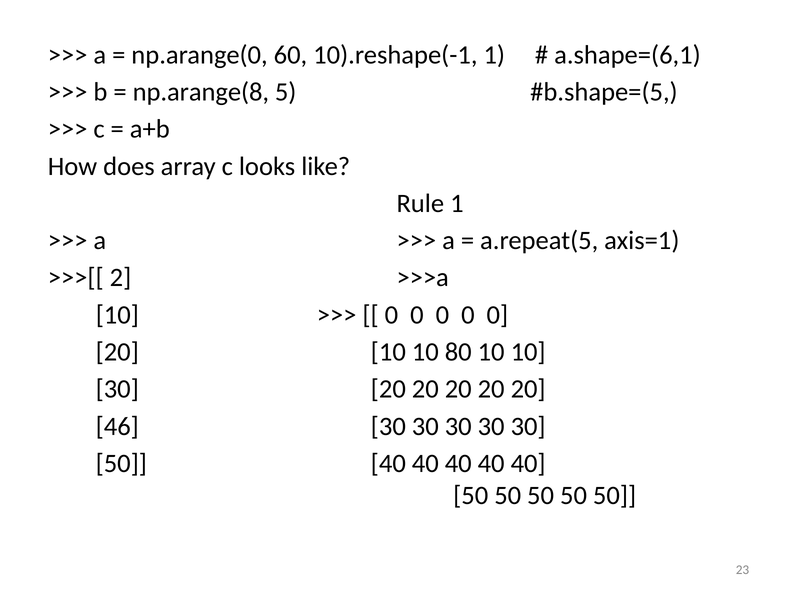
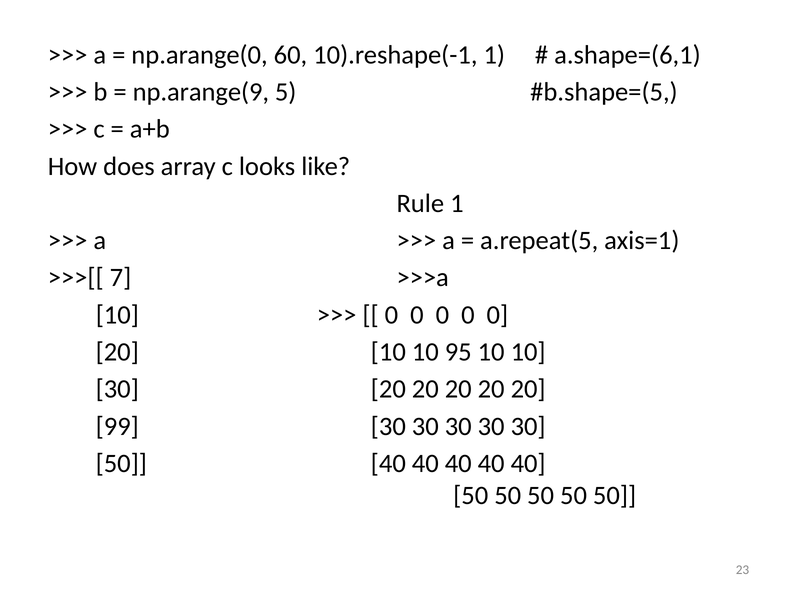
np.arange(8: np.arange(8 -> np.arange(9
2: 2 -> 7
80: 80 -> 95
46: 46 -> 99
